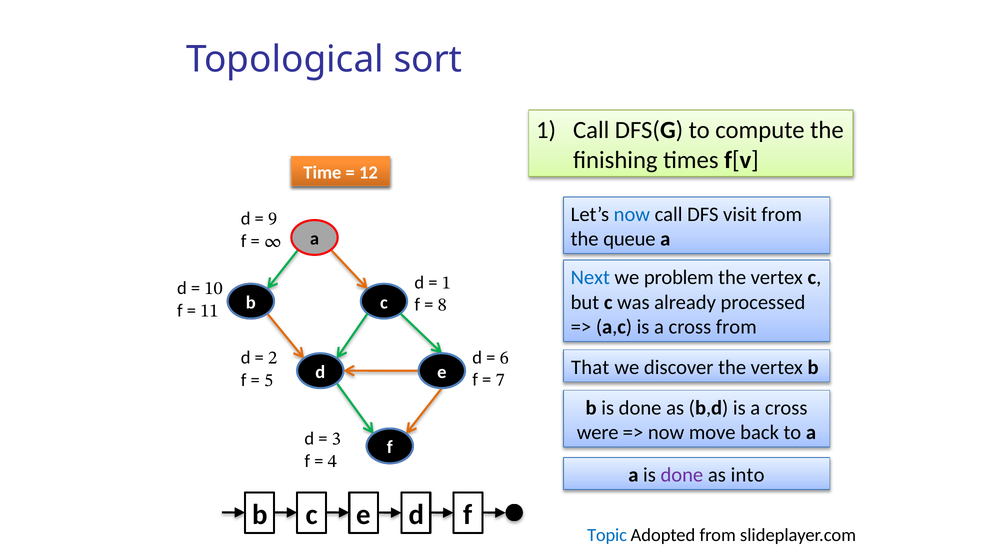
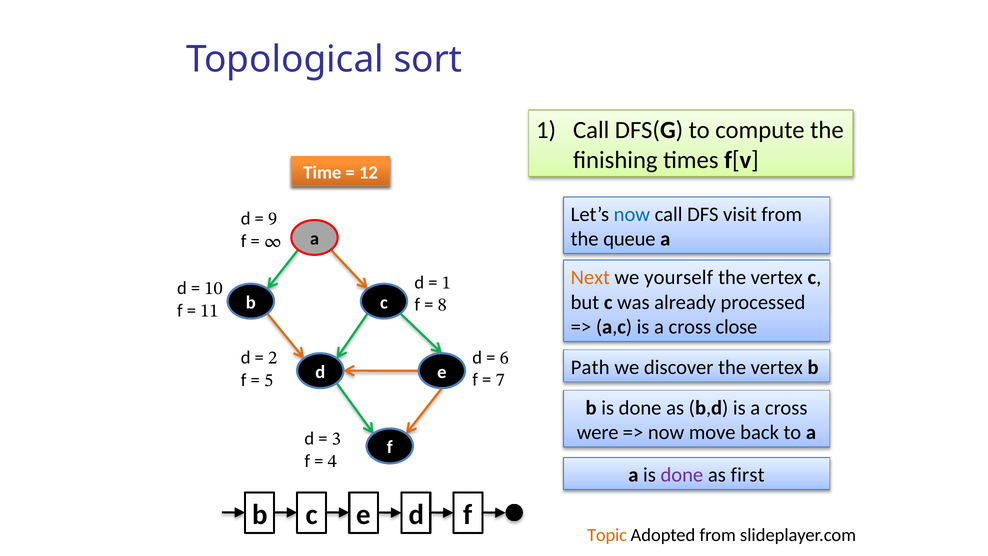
Next colour: blue -> orange
problem: problem -> yourself
cross from: from -> close
That: That -> Path
into: into -> first
Topic colour: blue -> orange
